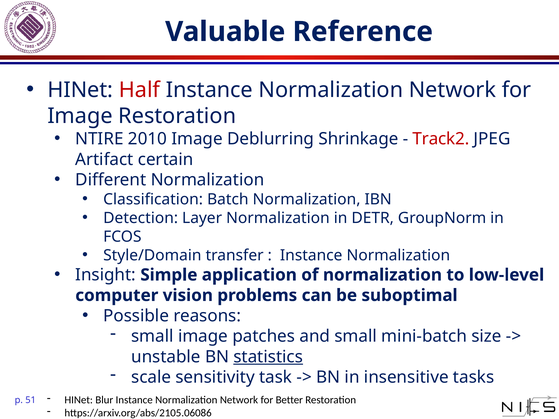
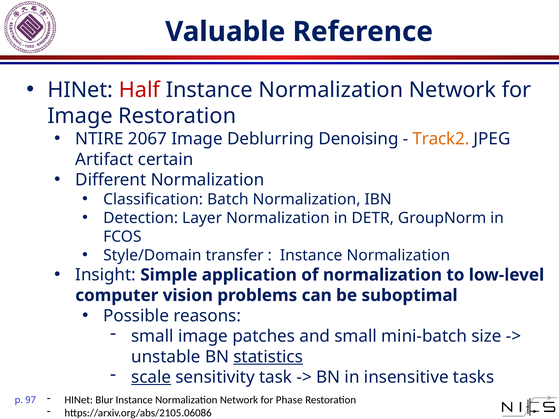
2010: 2010 -> 2067
Shrinkage: Shrinkage -> Denoising
Track2 colour: red -> orange
scale underline: none -> present
51: 51 -> 97
Better: Better -> Phase
